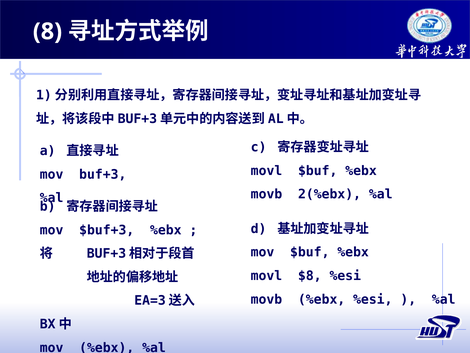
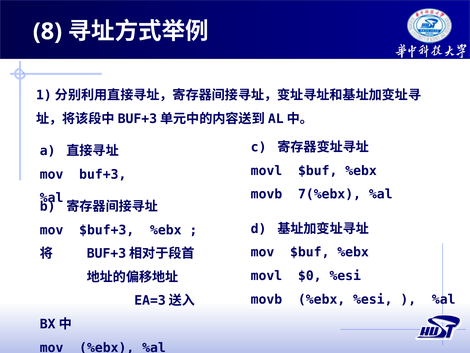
2(%ebx: 2(%ebx -> 7(%ebx
$8: $8 -> $0
